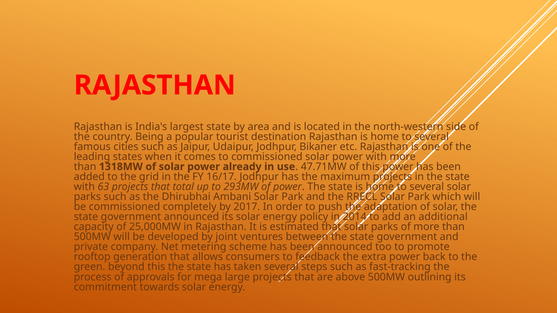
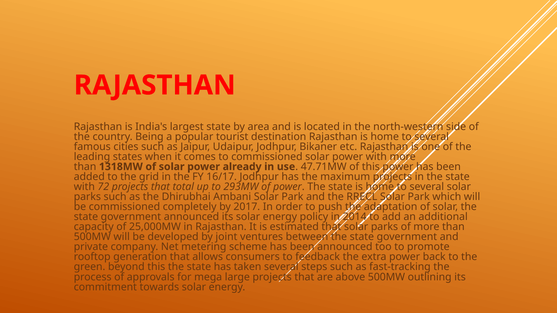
63: 63 -> 72
